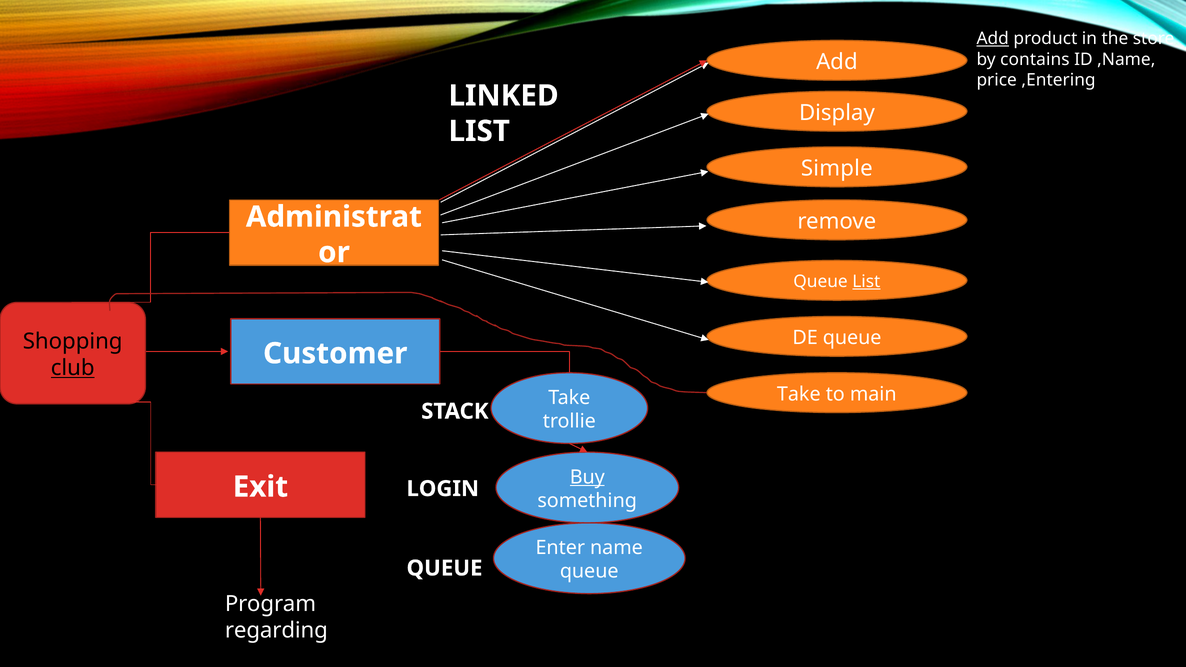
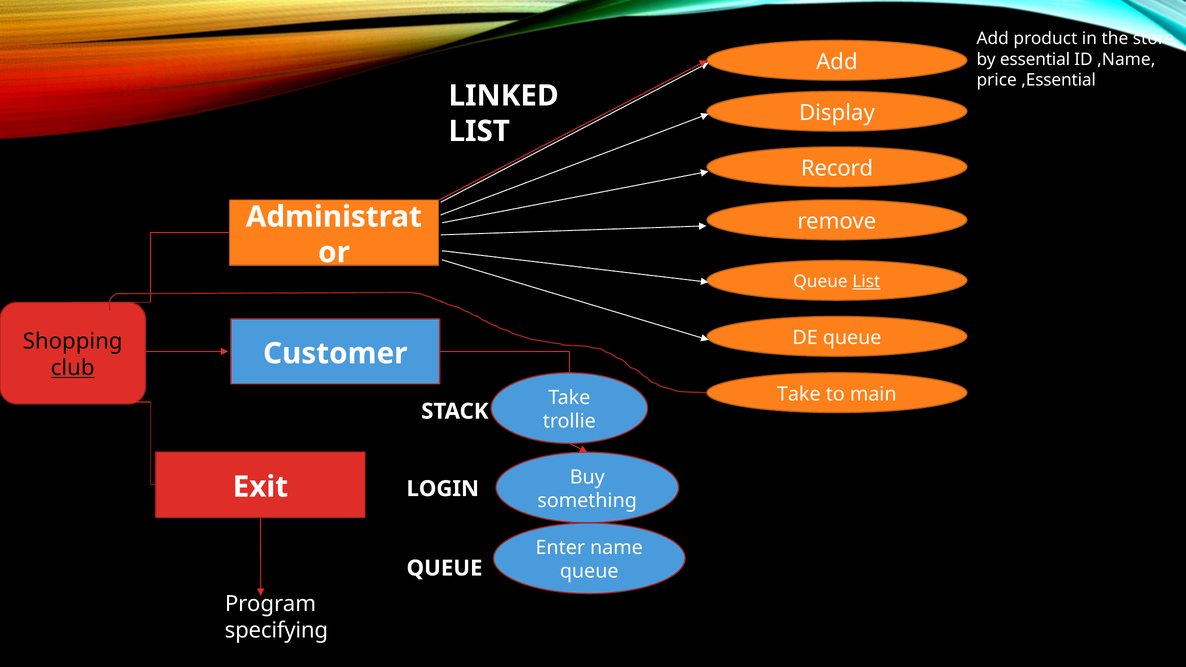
Add at (993, 39) underline: present -> none
contains: contains -> essential
,Entering: ,Entering -> ,Essential
Simple: Simple -> Record
Buy underline: present -> none
regarding: regarding -> specifying
